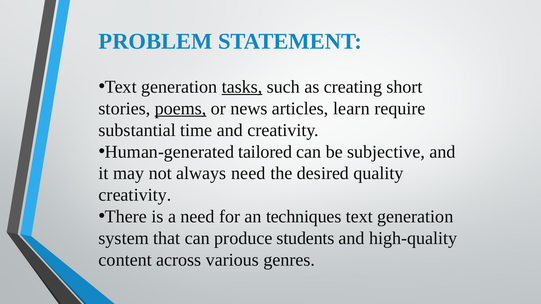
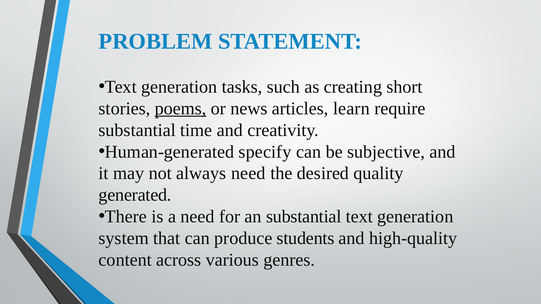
tasks underline: present -> none
tailored: tailored -> specify
creativity at (135, 195): creativity -> generated
an techniques: techniques -> substantial
